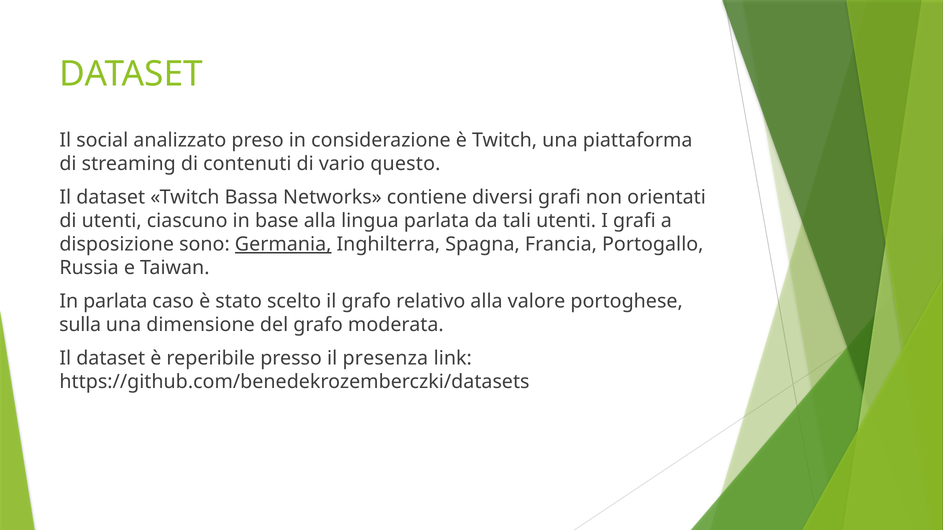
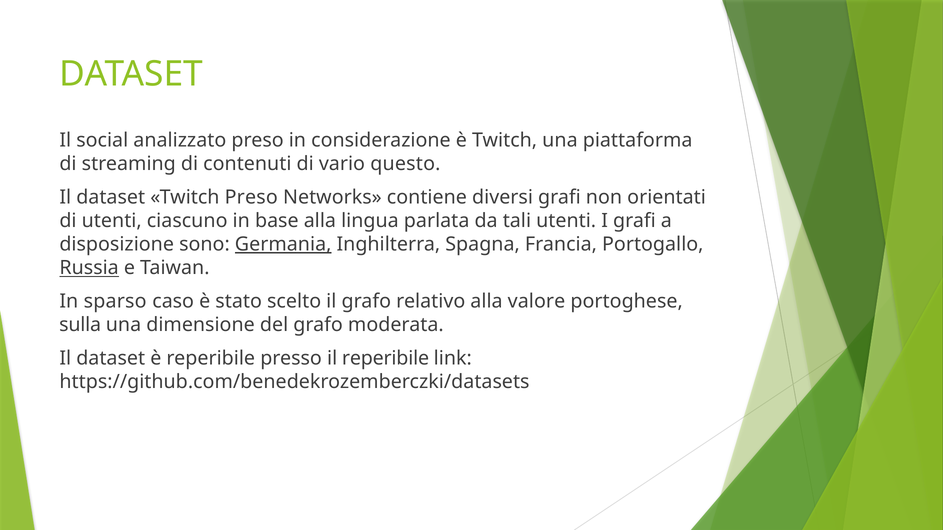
Twitch Bassa: Bassa -> Preso
Russia underline: none -> present
In parlata: parlata -> sparso
il presenza: presenza -> reperibile
